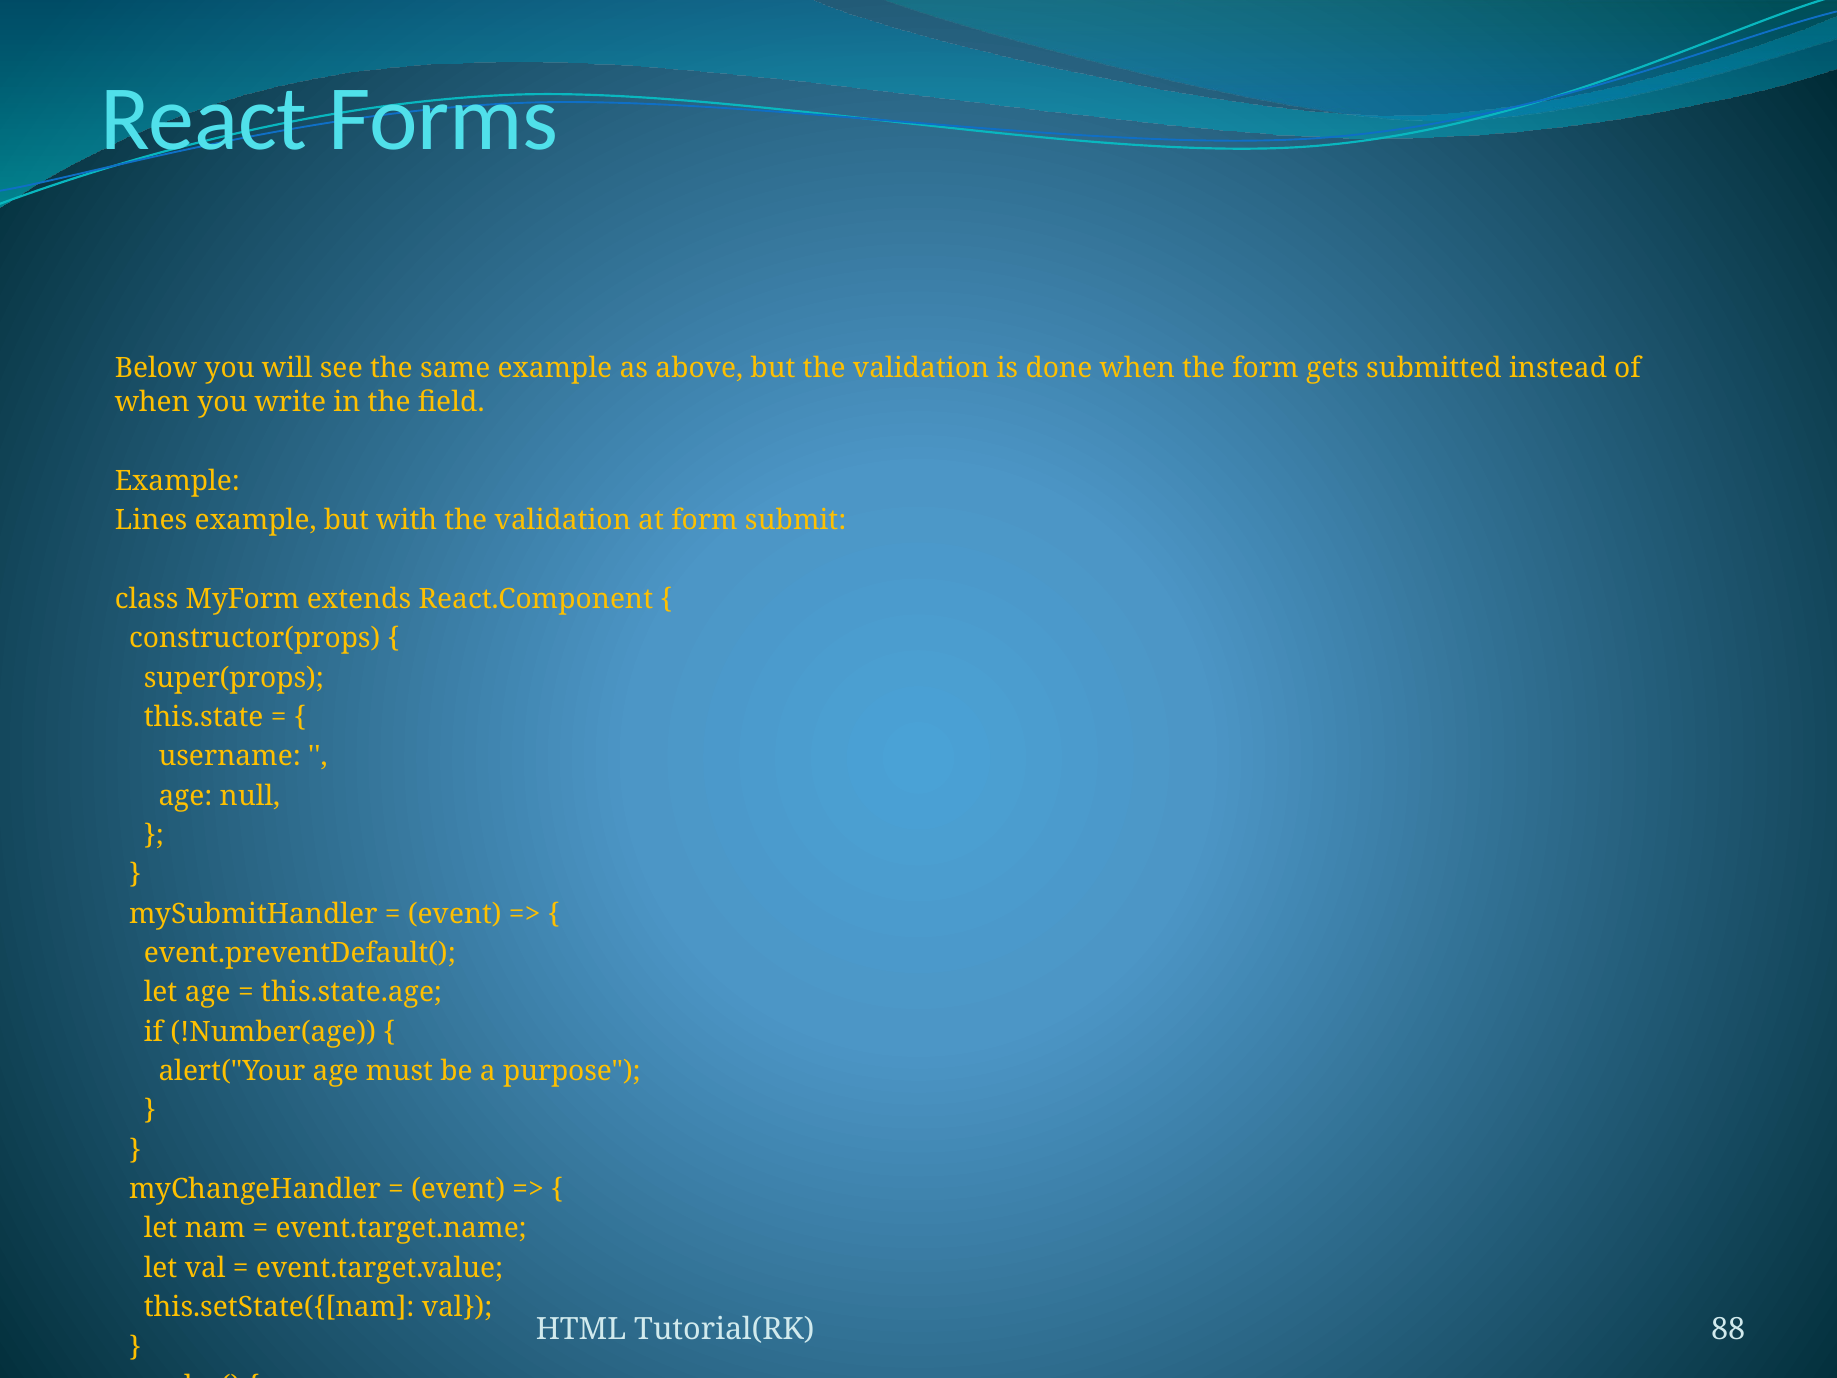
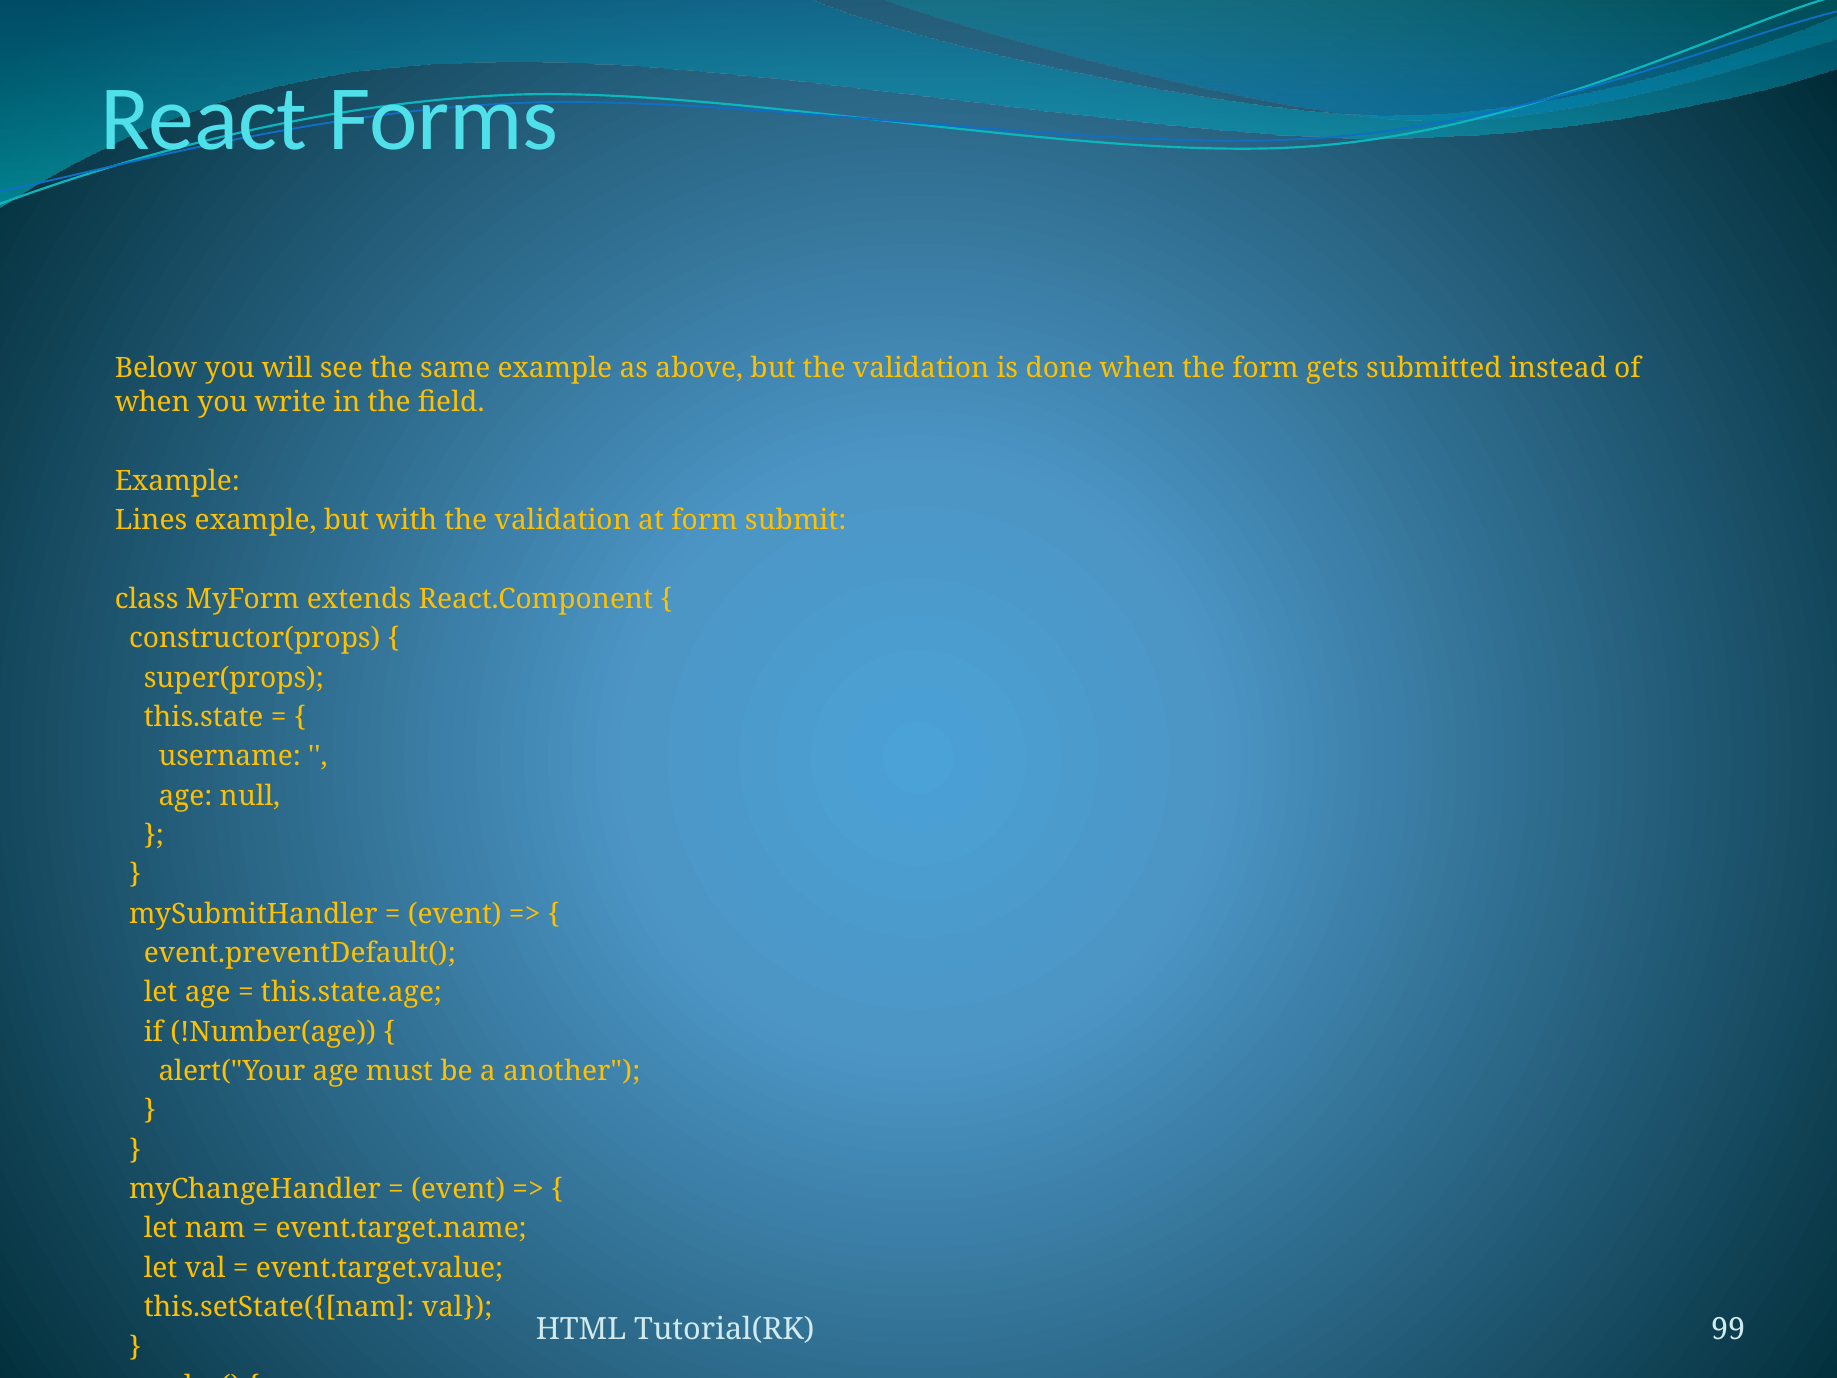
purpose: purpose -> another
88: 88 -> 99
